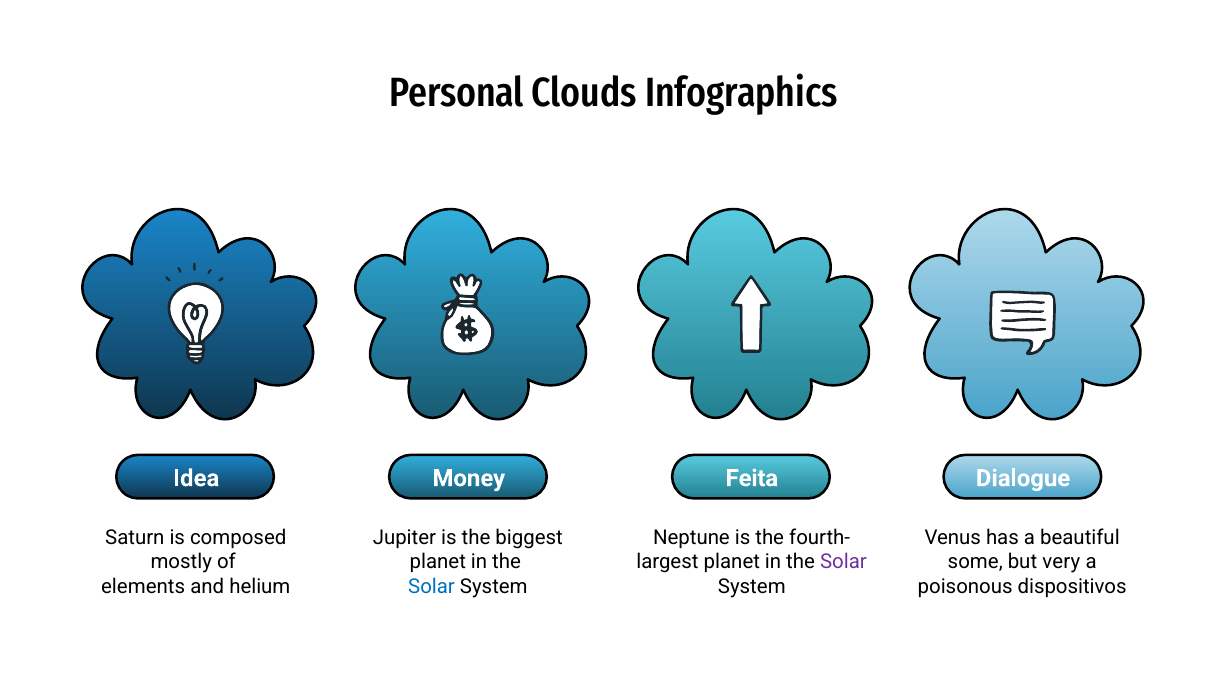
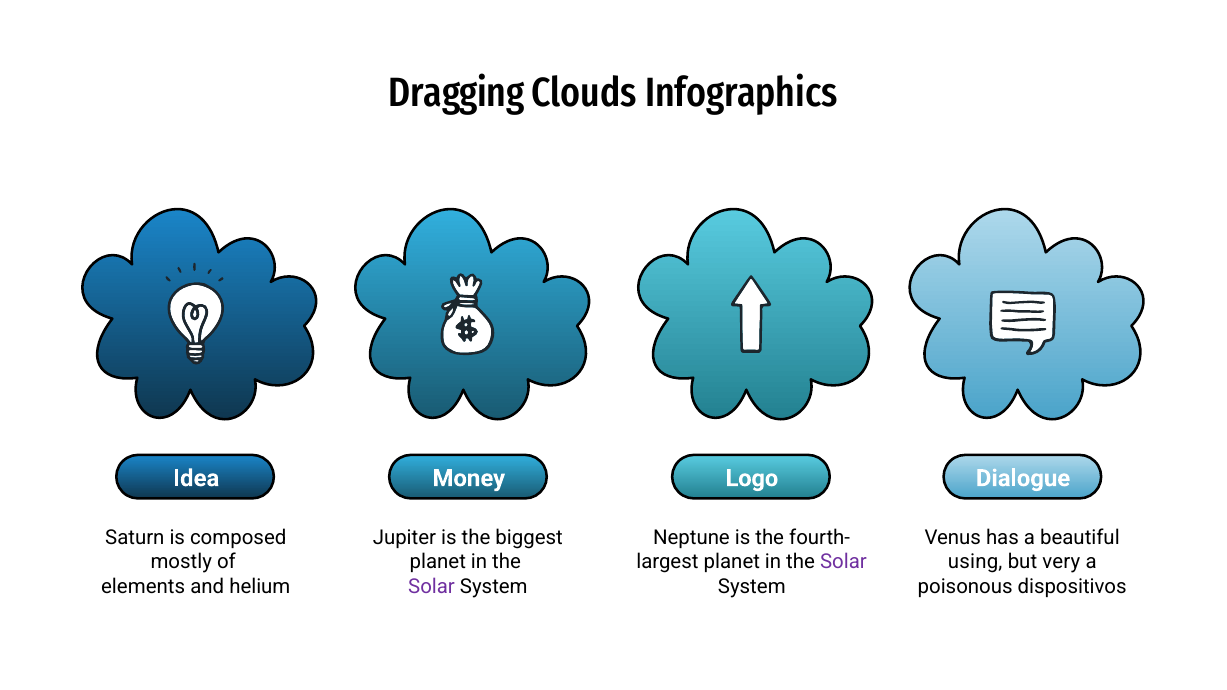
Personal: Personal -> Dragging
Feita: Feita -> Logo
some: some -> using
Solar at (432, 587) colour: blue -> purple
